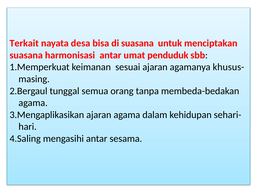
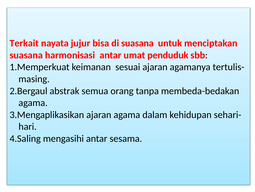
desa: desa -> jujur
khusus-: khusus- -> tertulis-
tunggal: tunggal -> abstrak
